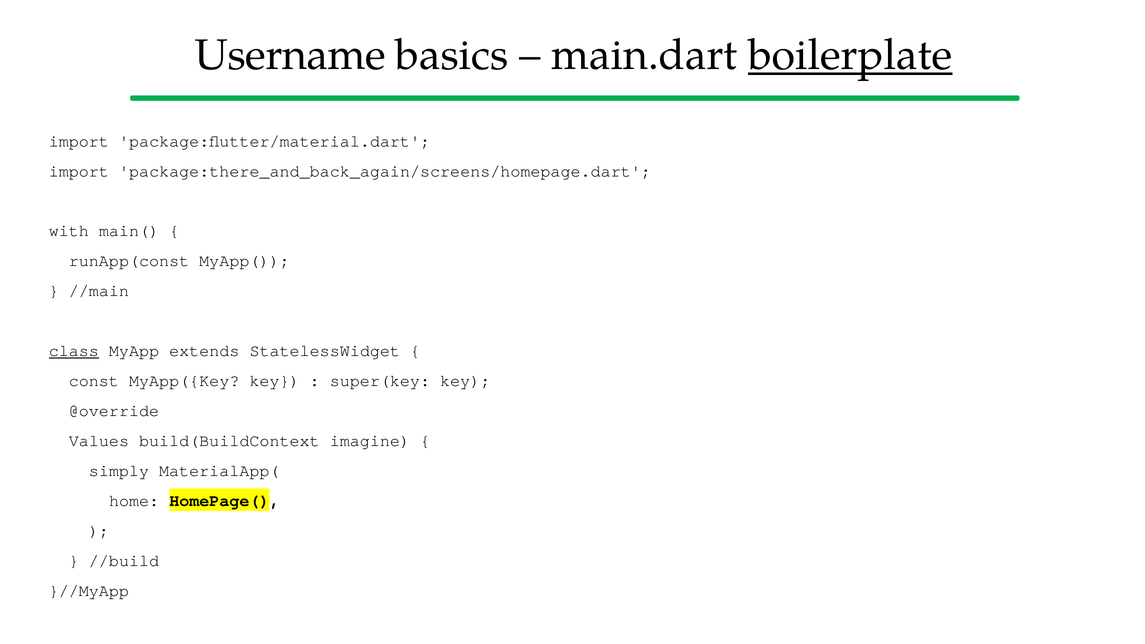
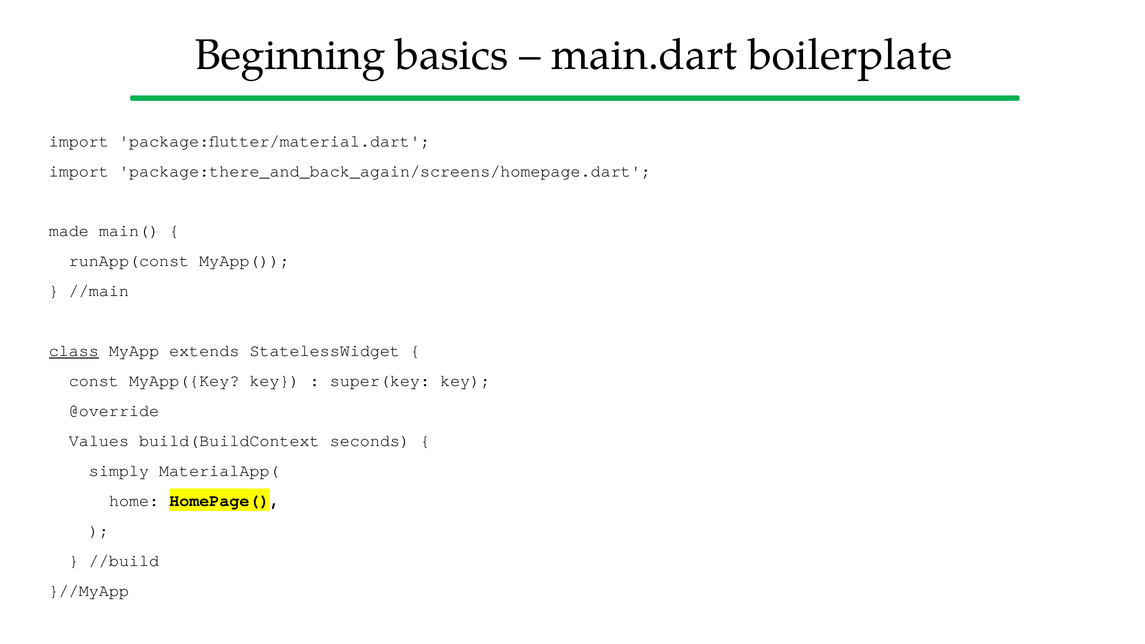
Username: Username -> Beginning
boilerplate underline: present -> none
with: with -> made
imagine: imagine -> seconds
